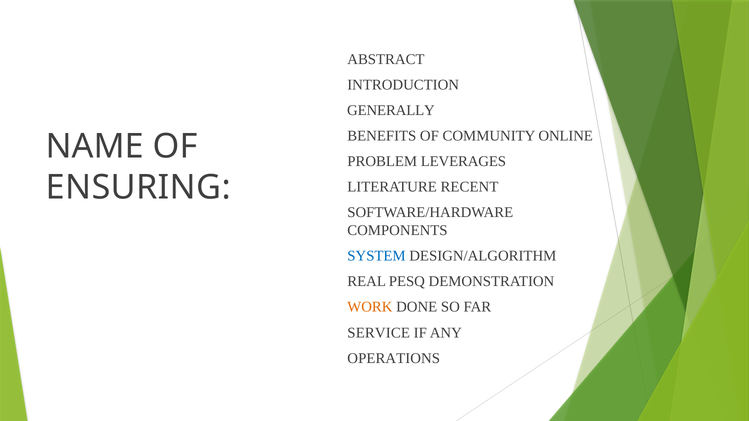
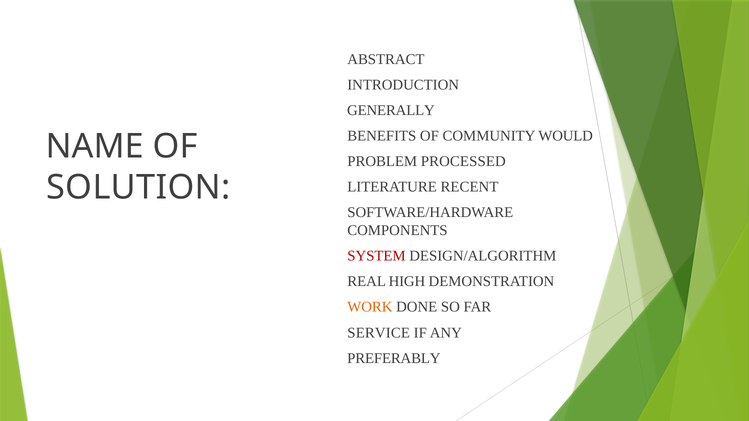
ONLINE: ONLINE -> WOULD
LEVERAGES: LEVERAGES -> PROCESSED
ENSURING: ENSURING -> SOLUTION
SYSTEM colour: blue -> red
PESQ: PESQ -> HIGH
OPERATIONS: OPERATIONS -> PREFERABLY
